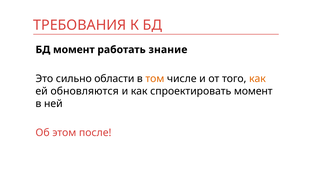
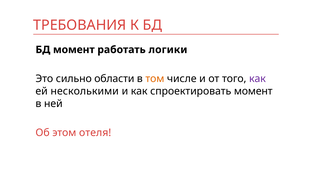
знание: знание -> логики
как at (257, 79) colour: orange -> purple
обновляются: обновляются -> несколькими
после: после -> отеля
